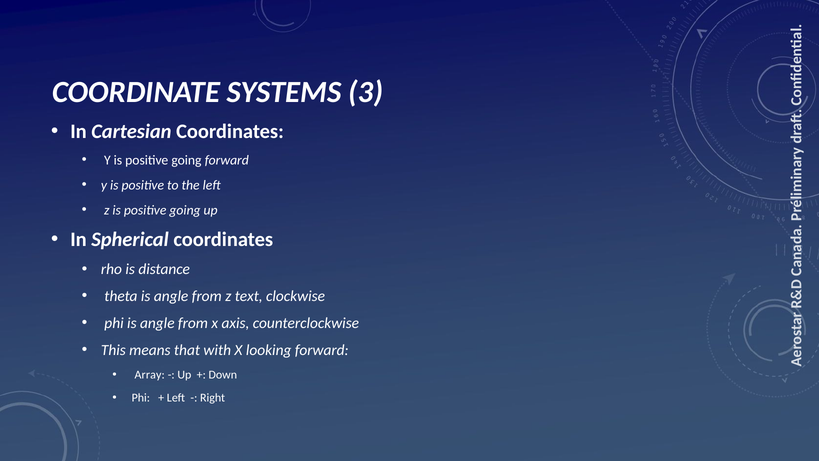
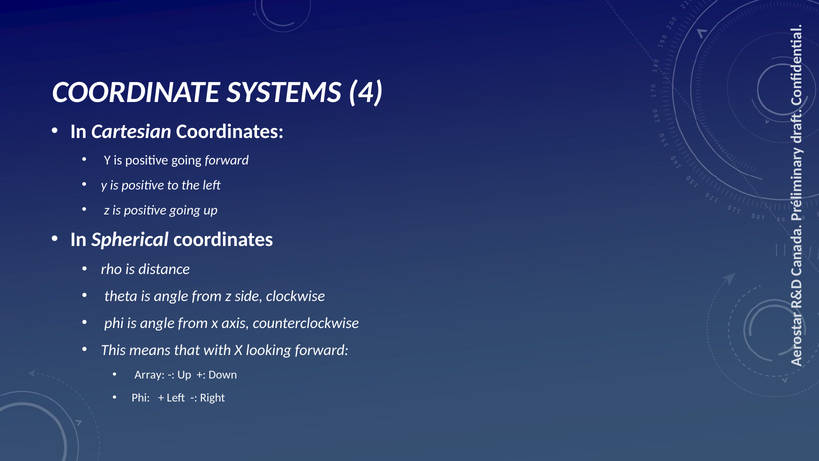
3: 3 -> 4
text: text -> side
